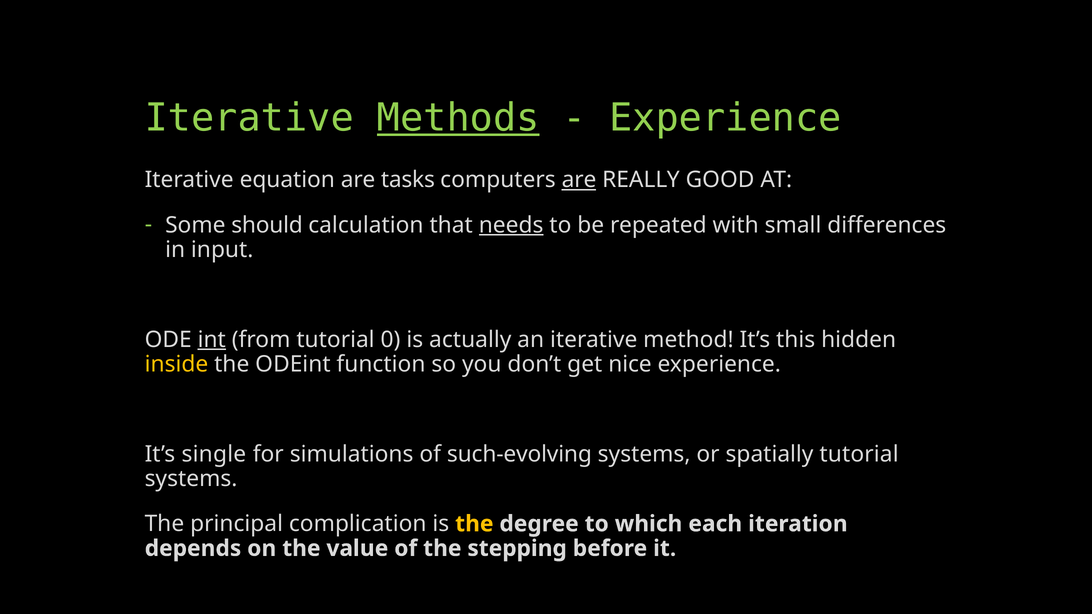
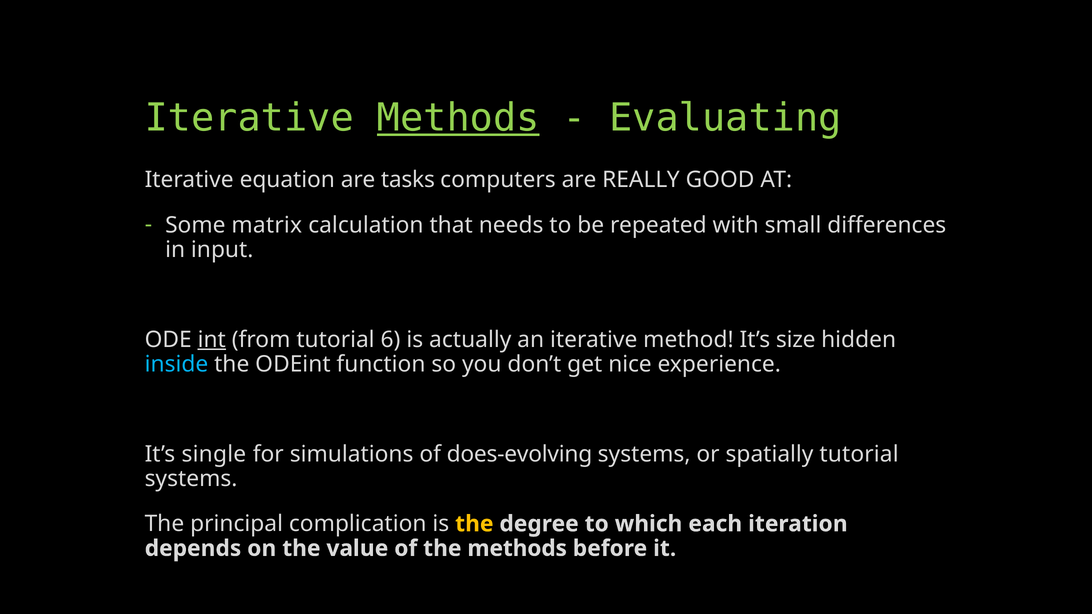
Experience at (725, 118): Experience -> Evaluating
are at (579, 180) underline: present -> none
should: should -> matrix
needs underline: present -> none
0: 0 -> 6
this: this -> size
inside colour: yellow -> light blue
such-evolving: such-evolving -> does-evolving
the stepping: stepping -> methods
